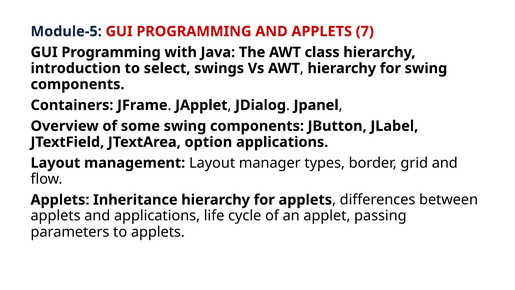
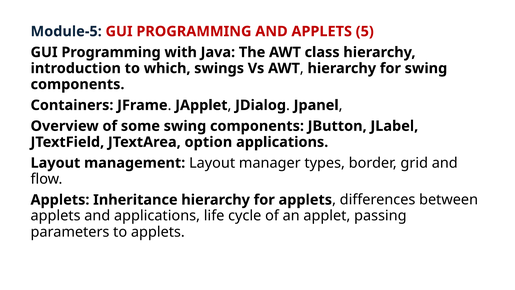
7: 7 -> 5
select: select -> which
